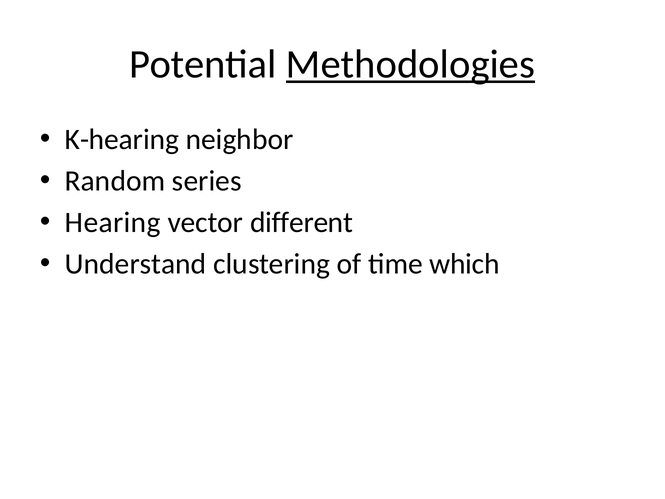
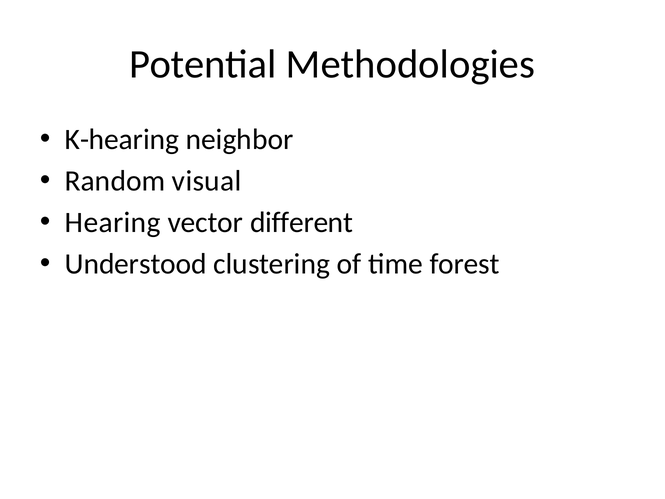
Methodologies underline: present -> none
series: series -> visual
Understand: Understand -> Understood
which: which -> forest
